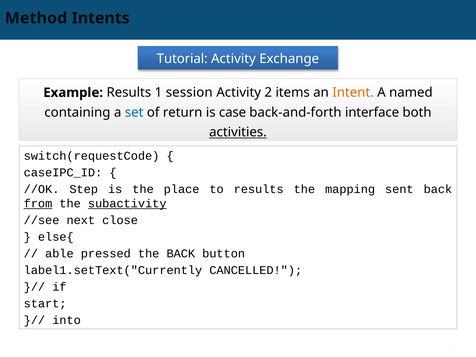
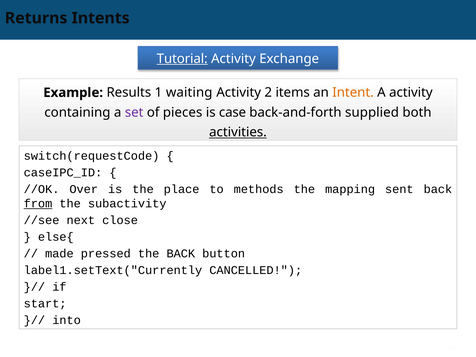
Method: Method -> Returns
Tutorial underline: none -> present
session: session -> waiting
A named: named -> activity
set colour: blue -> purple
return: return -> pieces
interface: interface -> supplied
Step: Step -> Over
to results: results -> methods
subactivity underline: present -> none
able: able -> made
